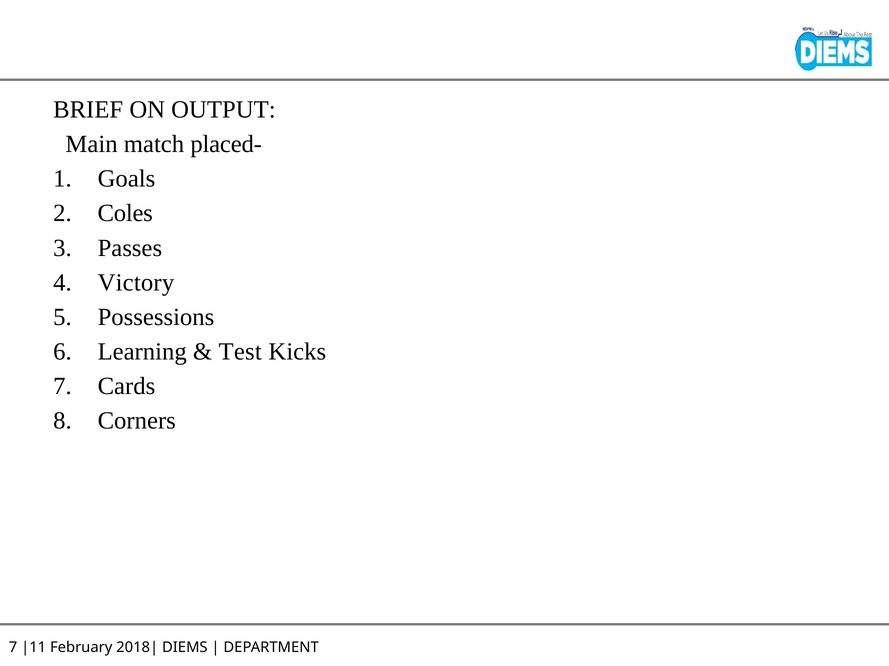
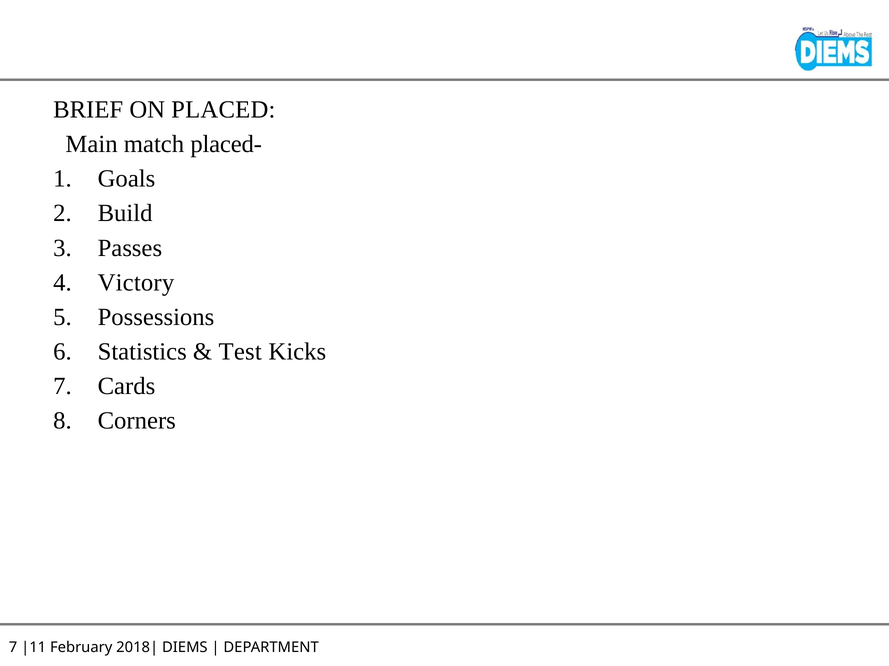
OUTPUT: OUTPUT -> PLACED
Coles: Coles -> Build
Learning: Learning -> Statistics
